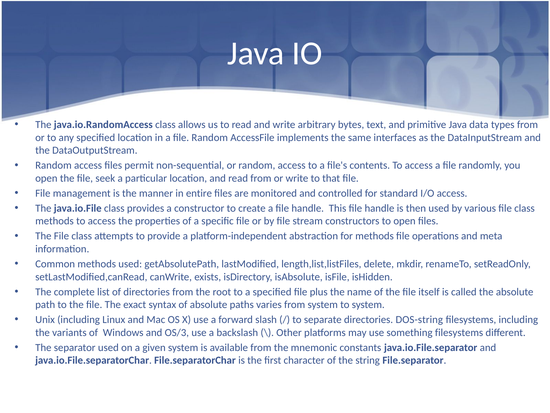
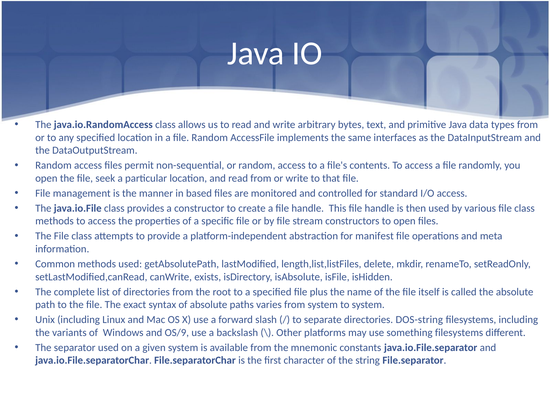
entire: entire -> based
for methods: methods -> manifest
OS/3: OS/3 -> OS/9
